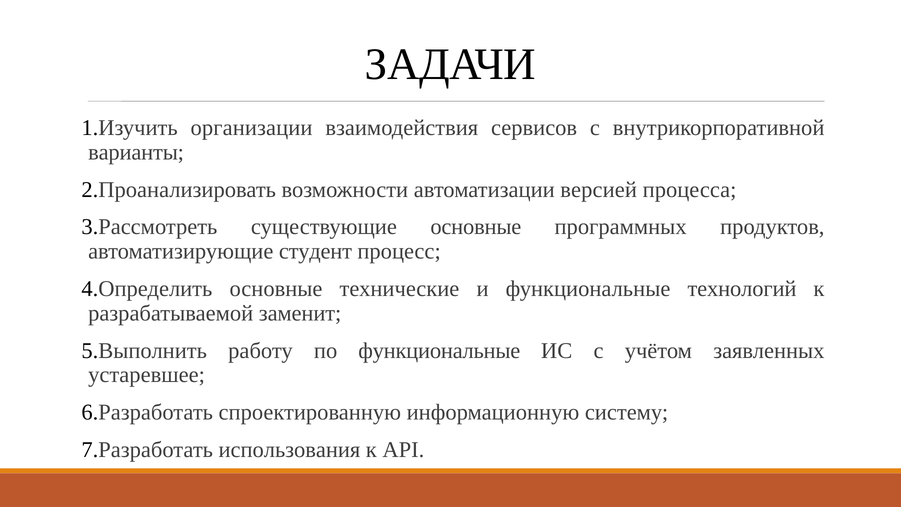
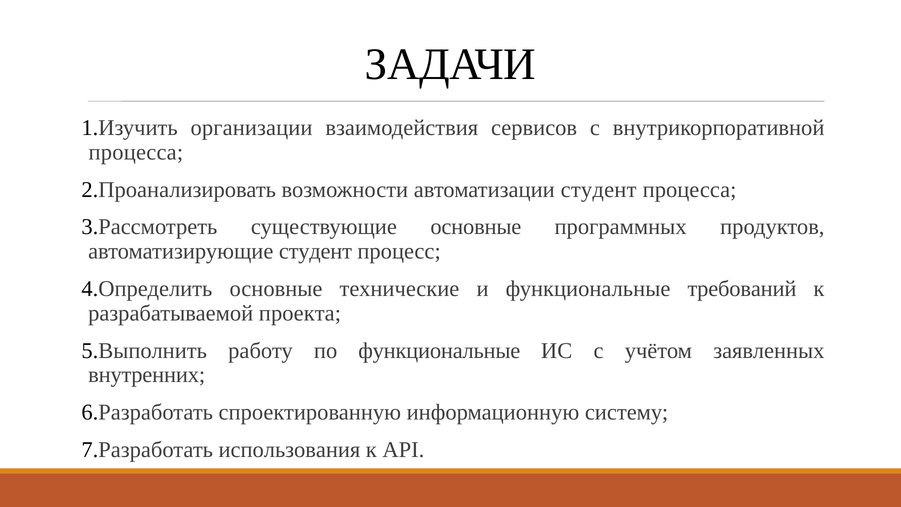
варианты at (136, 152): варианты -> процесса
автоматизации версией: версией -> студент
технологий: технологий -> требований
заменит: заменит -> проекта
устаревшее: устаревшее -> внутренних
